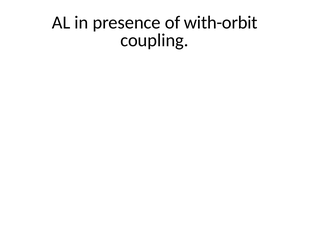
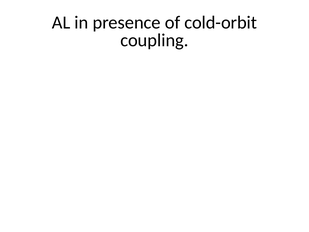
with-orbit: with-orbit -> cold-orbit
